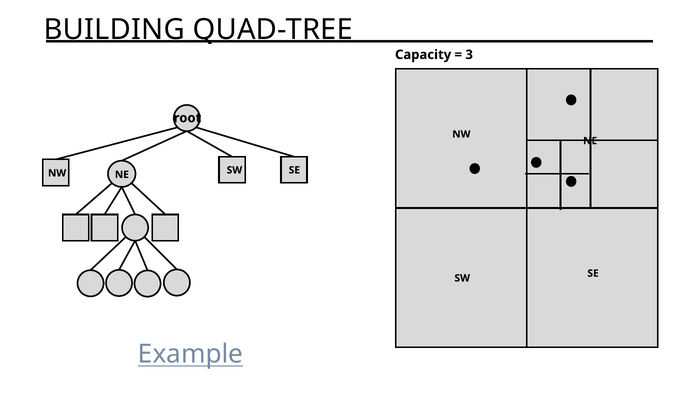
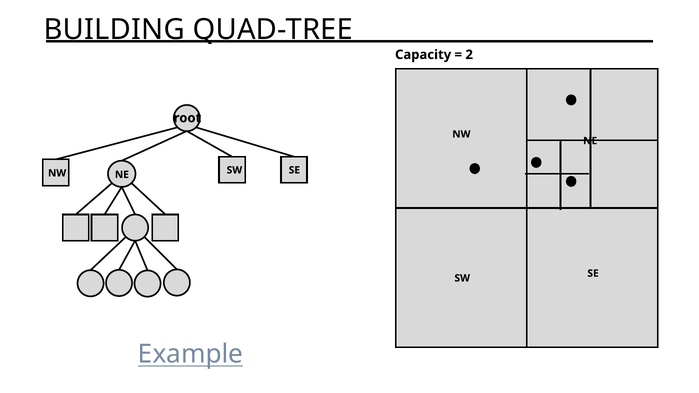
3: 3 -> 2
